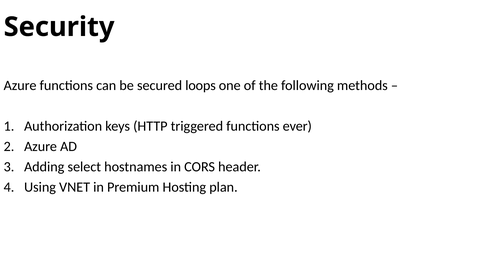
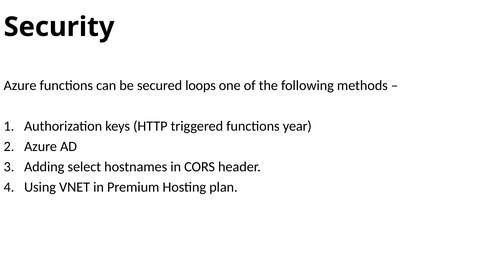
ever: ever -> year
